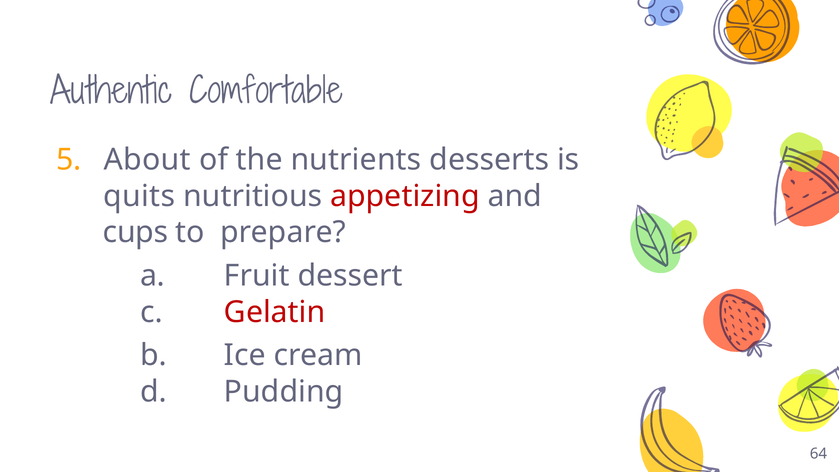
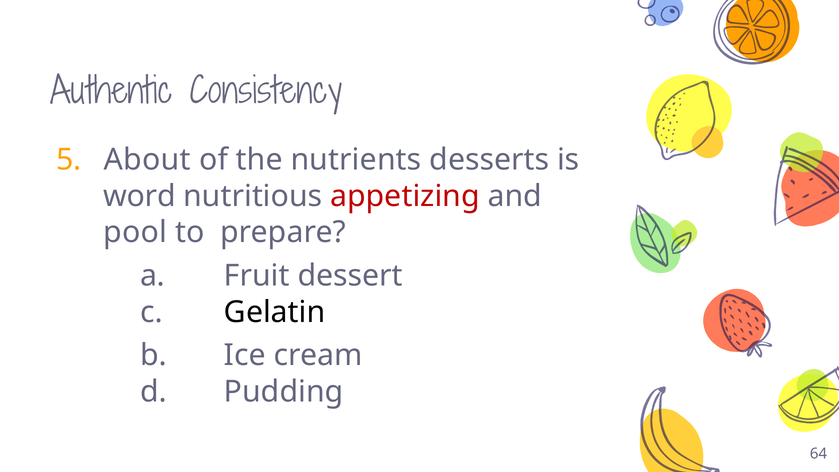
Comfortable: Comfortable -> Consistency
quits: quits -> word
cups: cups -> pool
Gelatin colour: red -> black
